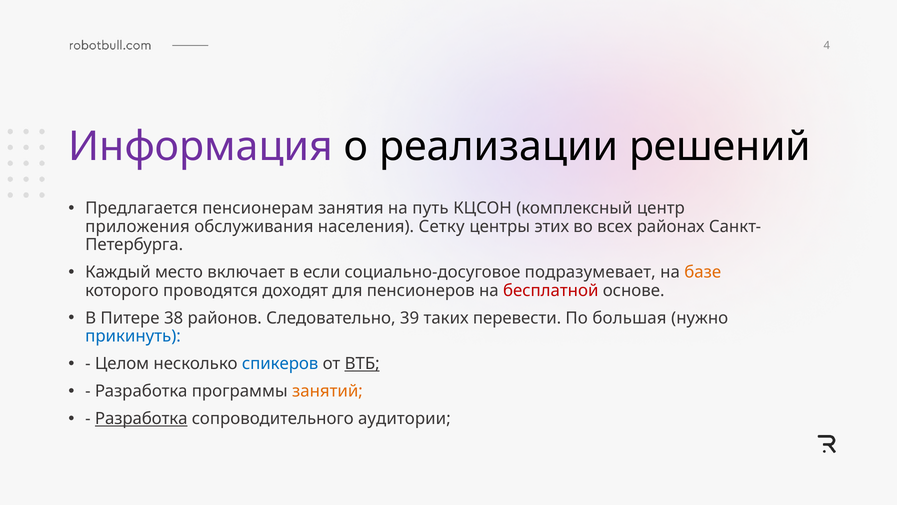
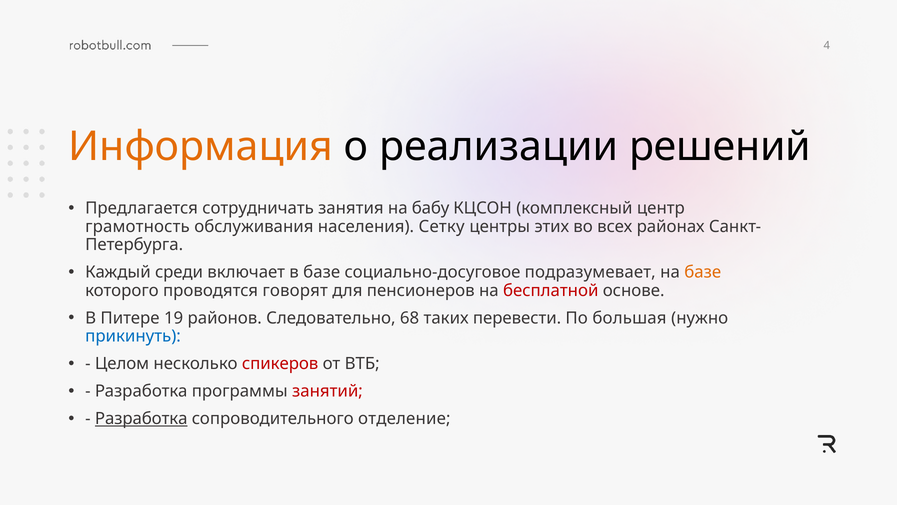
Информация colour: purple -> orange
пенсионерам: пенсионерам -> сотрудничать
путь: путь -> бабу
приложения: приложения -> грамотность
место: место -> среди
в если: если -> базе
доходят: доходят -> говорят
38: 38 -> 19
39: 39 -> 68
спикеров colour: blue -> red
ВТБ underline: present -> none
занятий colour: orange -> red
аудитории: аудитории -> отделение
